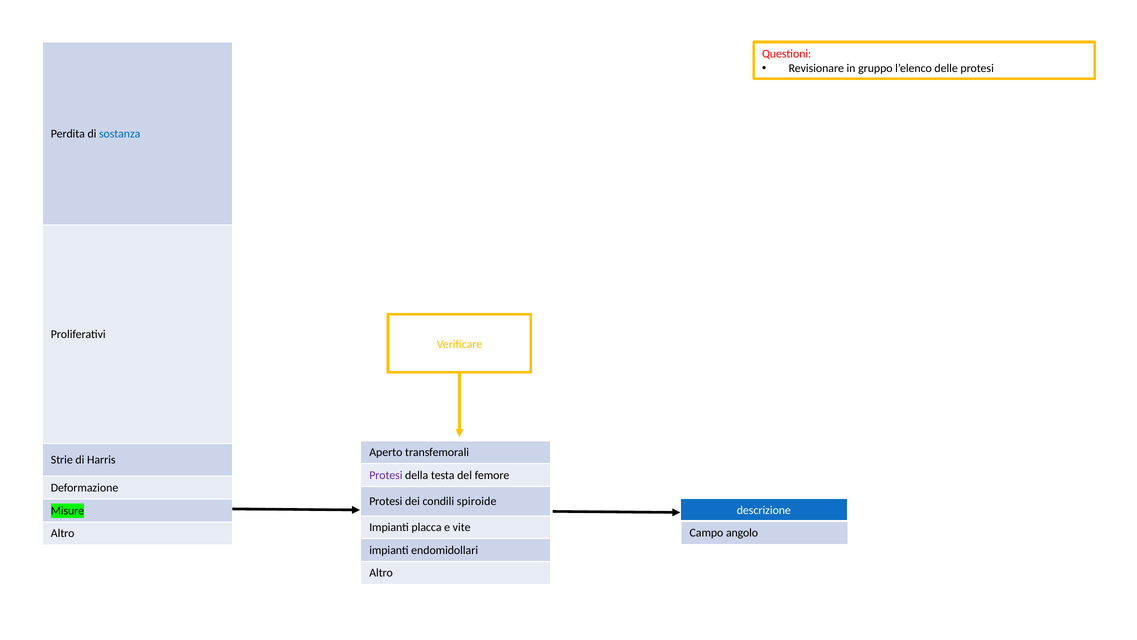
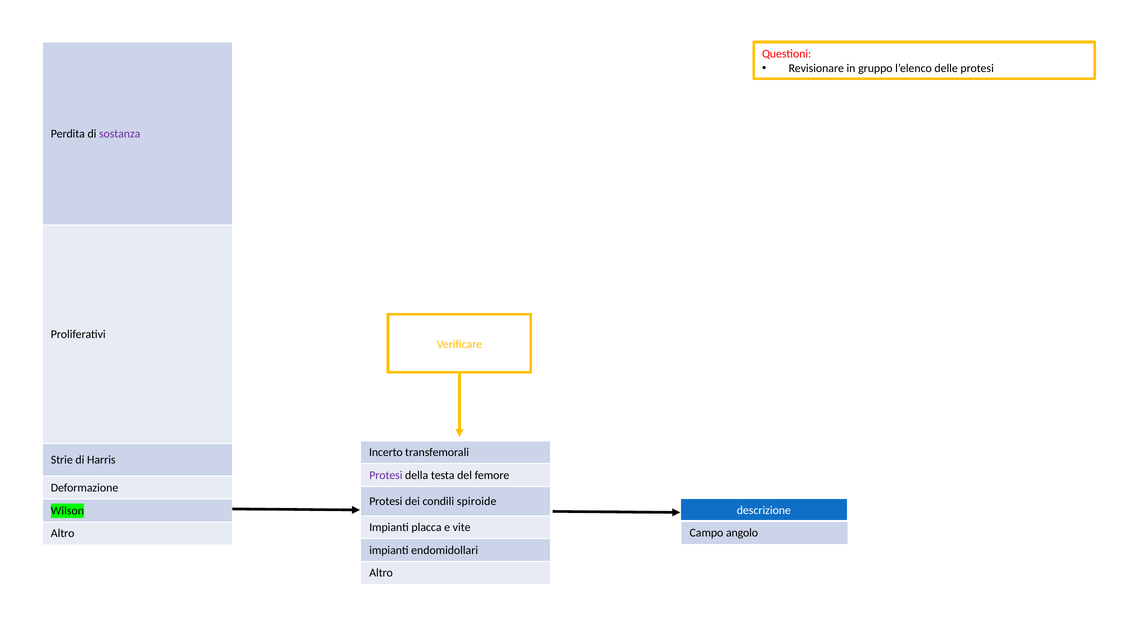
sostanza colour: blue -> purple
Aperto: Aperto -> Incerto
Misure: Misure -> Wilson
